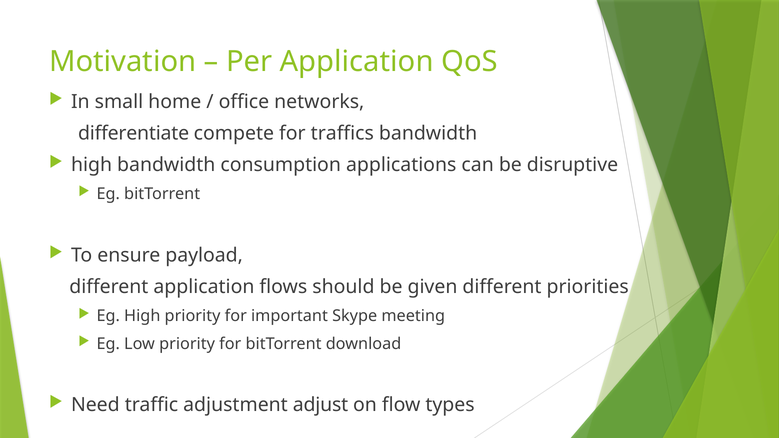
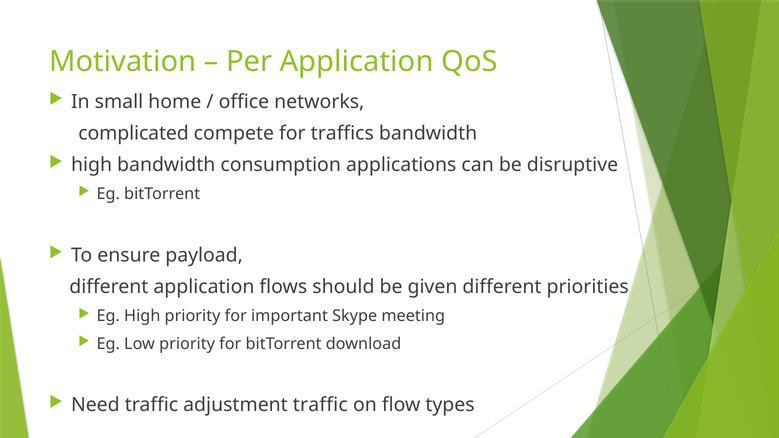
differentiate: differentiate -> complicated
adjustment adjust: adjust -> traffic
